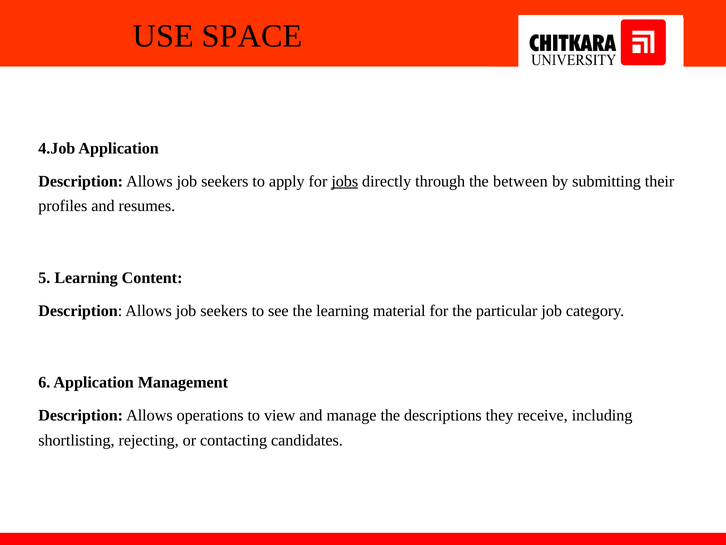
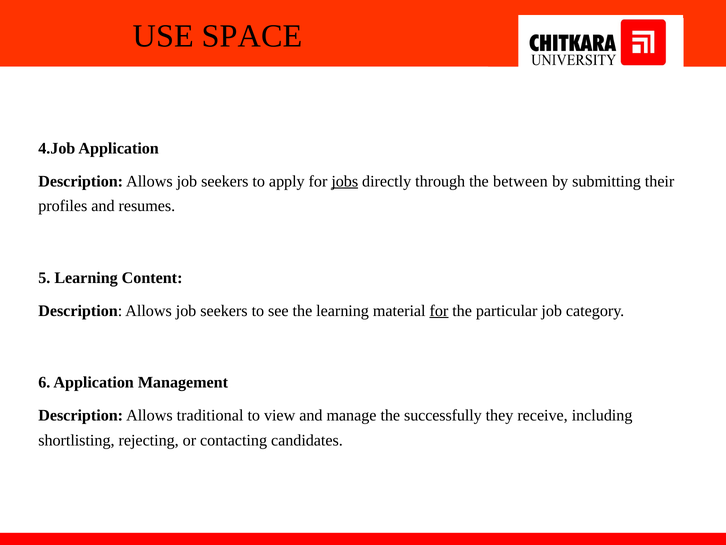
for at (439, 310) underline: none -> present
operations: operations -> traditional
descriptions: descriptions -> successfully
